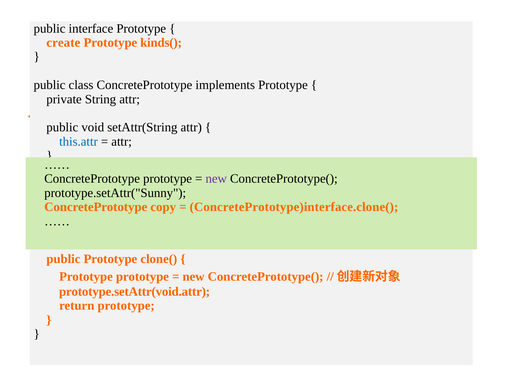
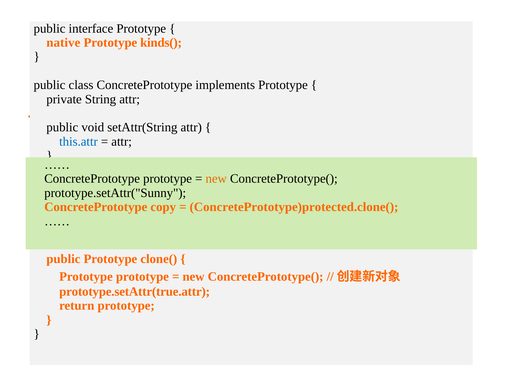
create: create -> native
new at (216, 179) colour: purple -> orange
ConcretePrototype)interface.clone(: ConcretePrototype)interface.clone( -> ConcretePrototype)protected.clone(
prototype.setAttr(void.attr: prototype.setAttr(void.attr -> prototype.setAttr(true.attr
